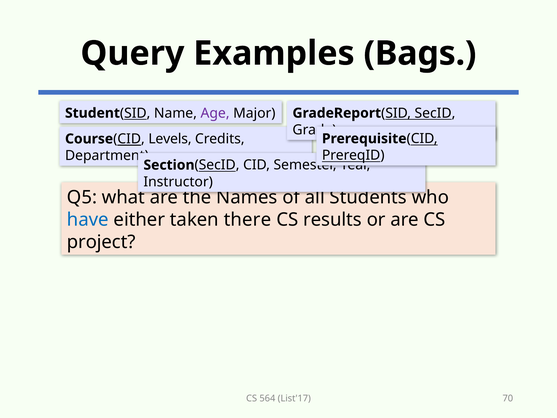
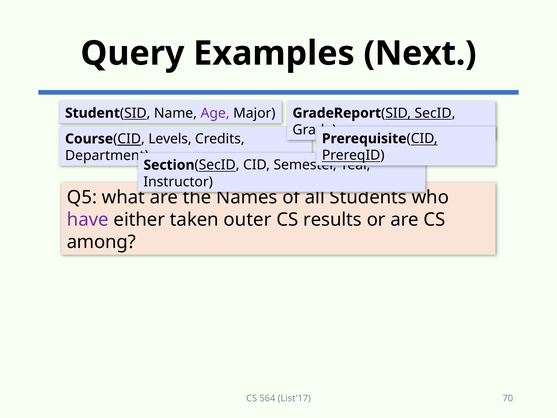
Bags: Bags -> Next
have colour: blue -> purple
there: there -> outer
project: project -> among
